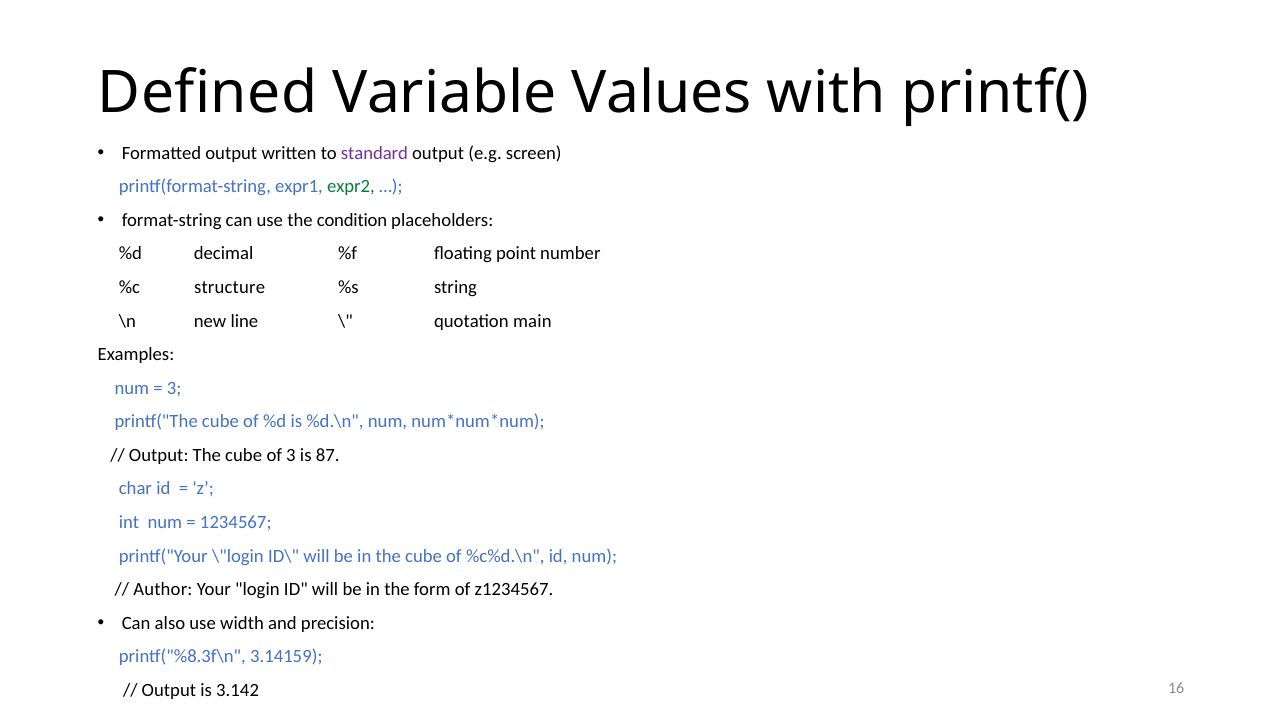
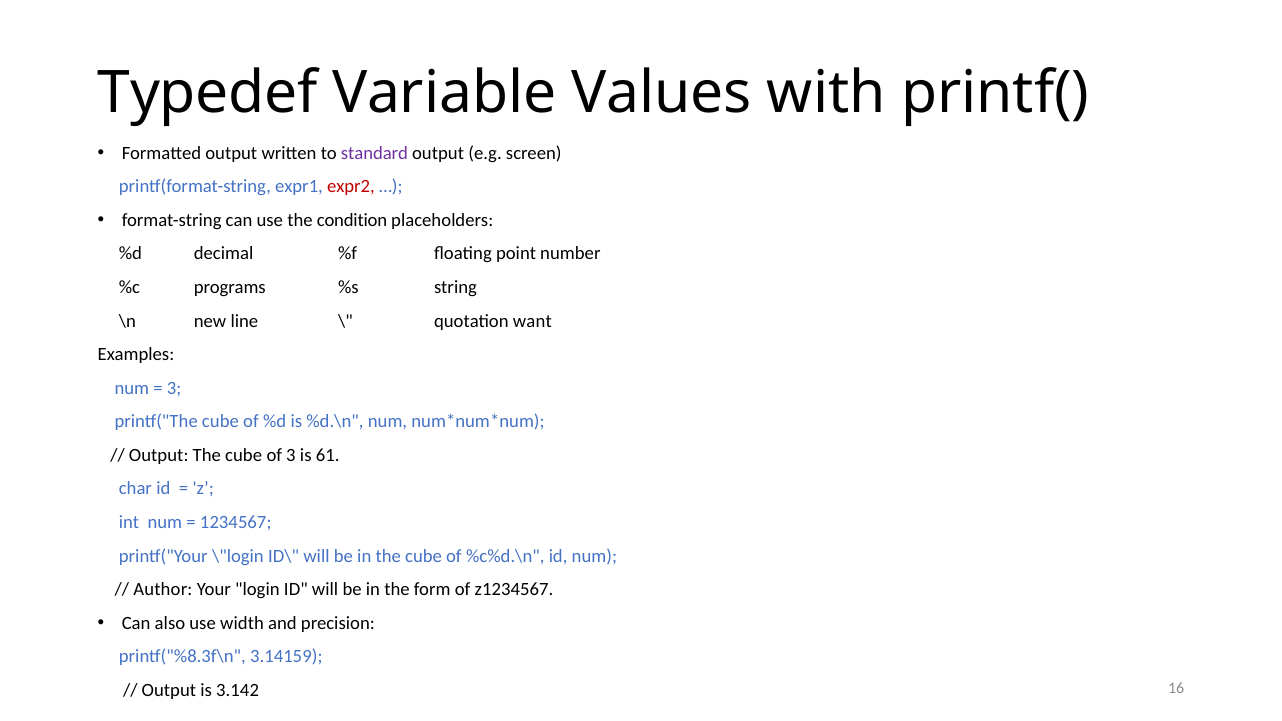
Defined: Defined -> Typedef
expr2 colour: green -> red
structure: structure -> programs
main: main -> want
87: 87 -> 61
